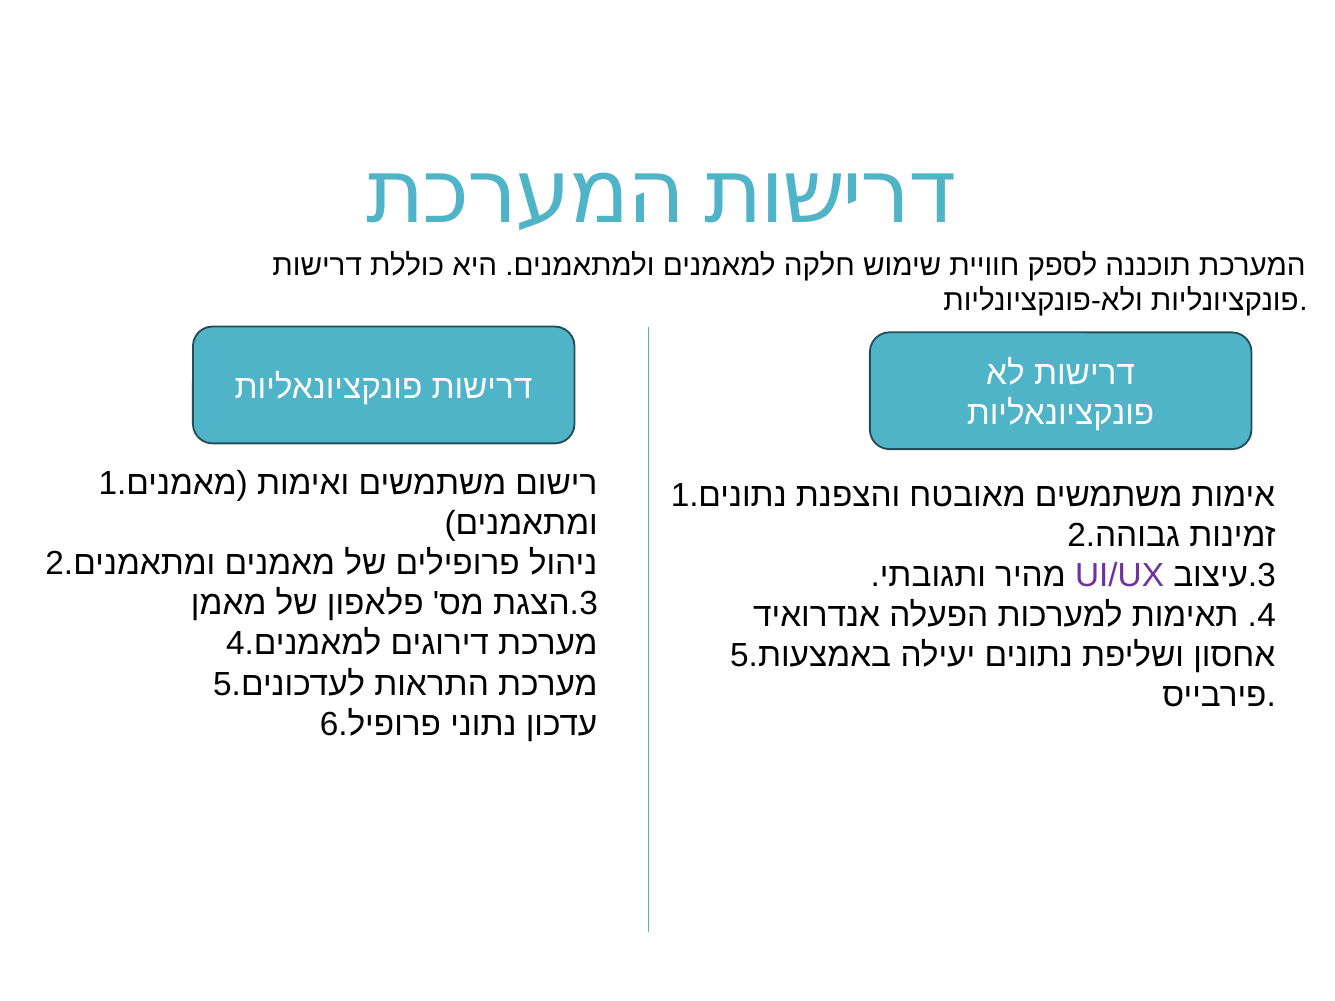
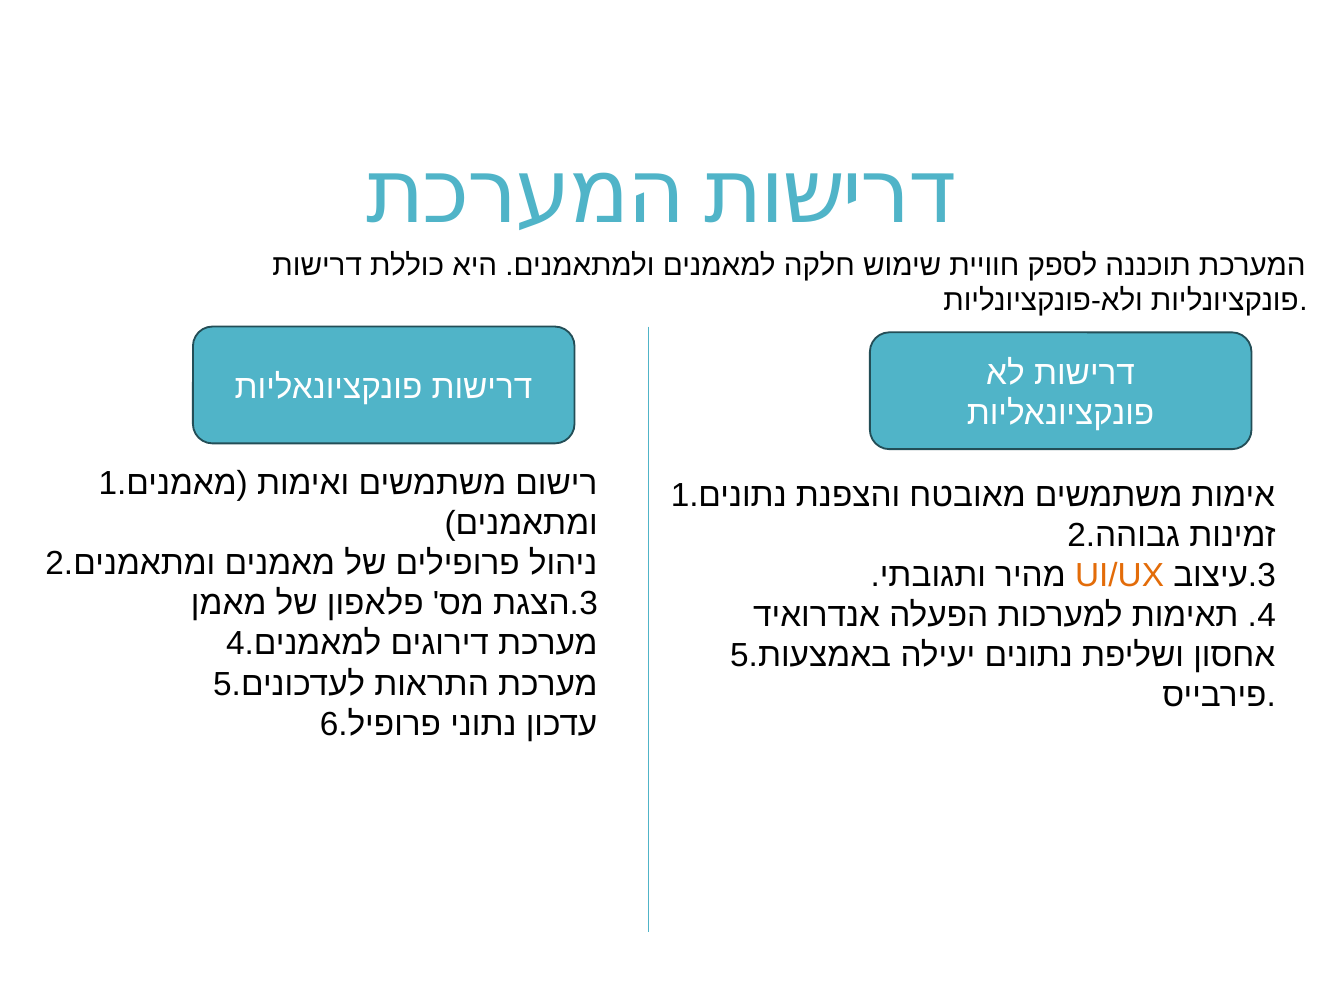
UI/UX colour: purple -> orange
